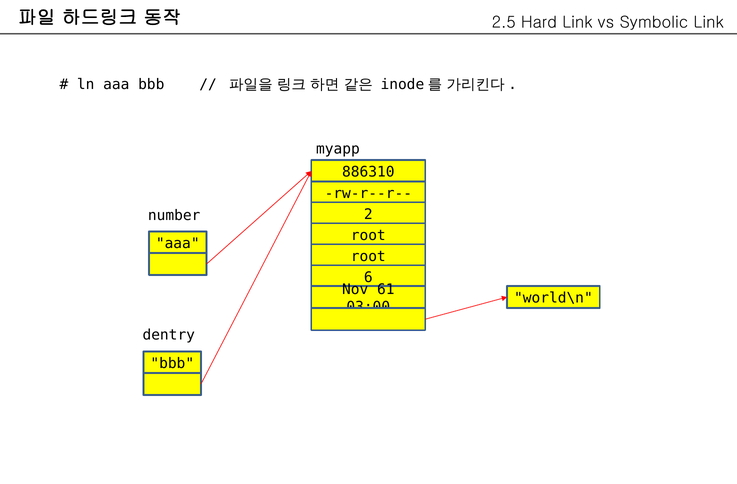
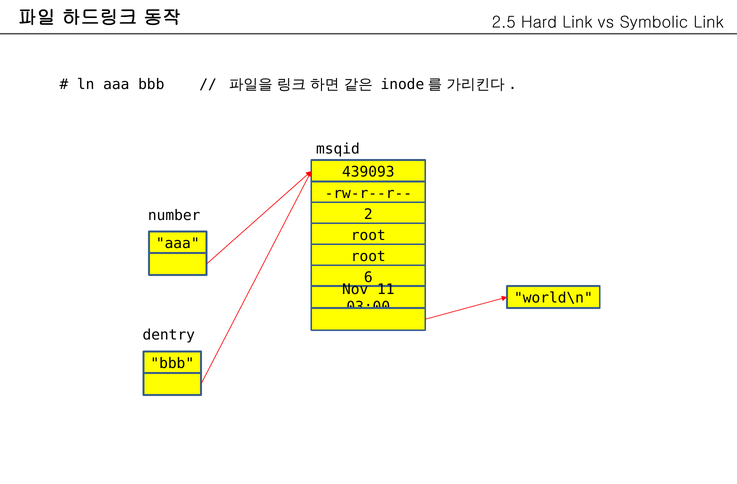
myapp: myapp -> msqid
886310: 886310 -> 439093
61: 61 -> 11
